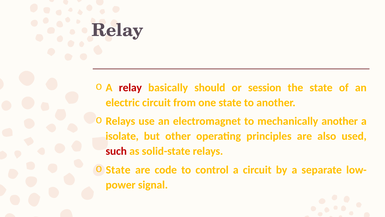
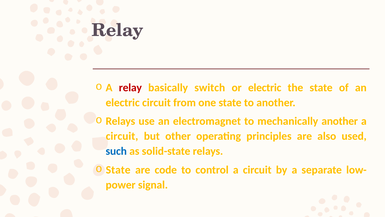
should: should -> switch
or session: session -> electric
isolate at (122, 136): isolate -> circuit
such colour: red -> blue
